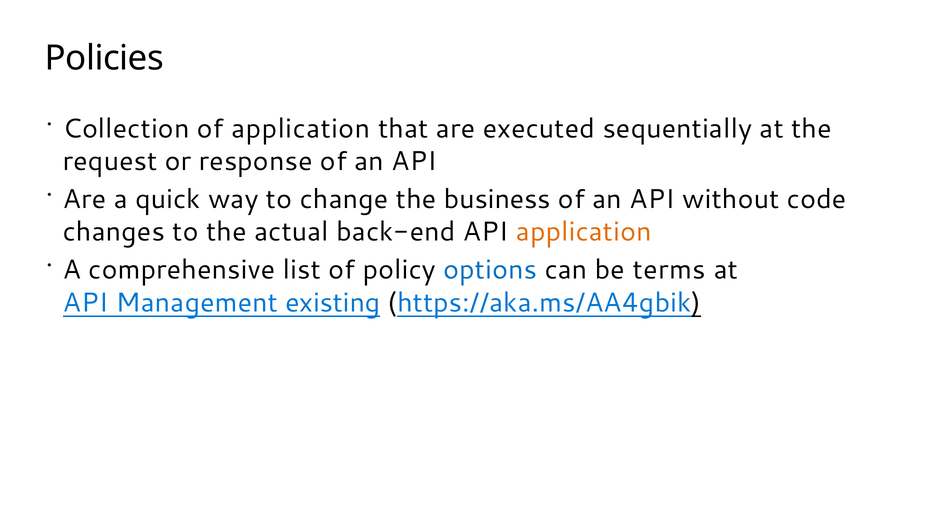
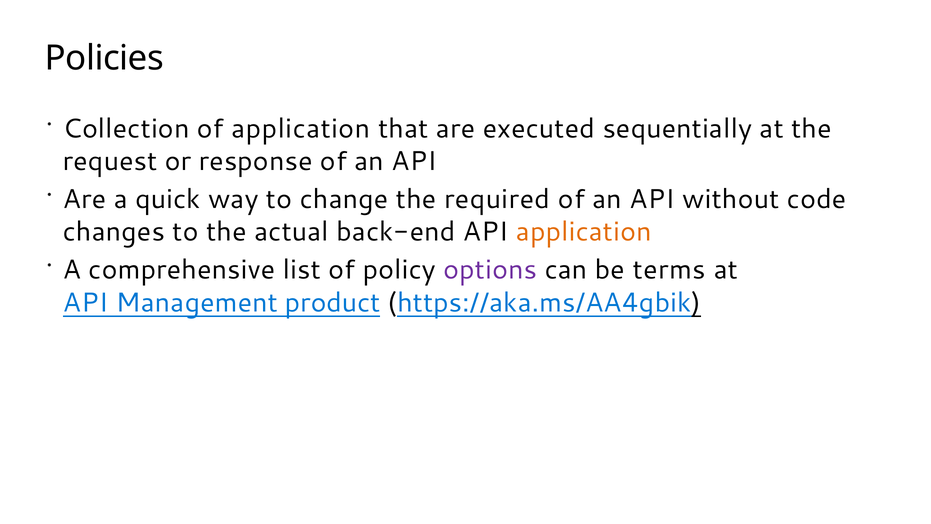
business: business -> required
options colour: blue -> purple
existing: existing -> product
